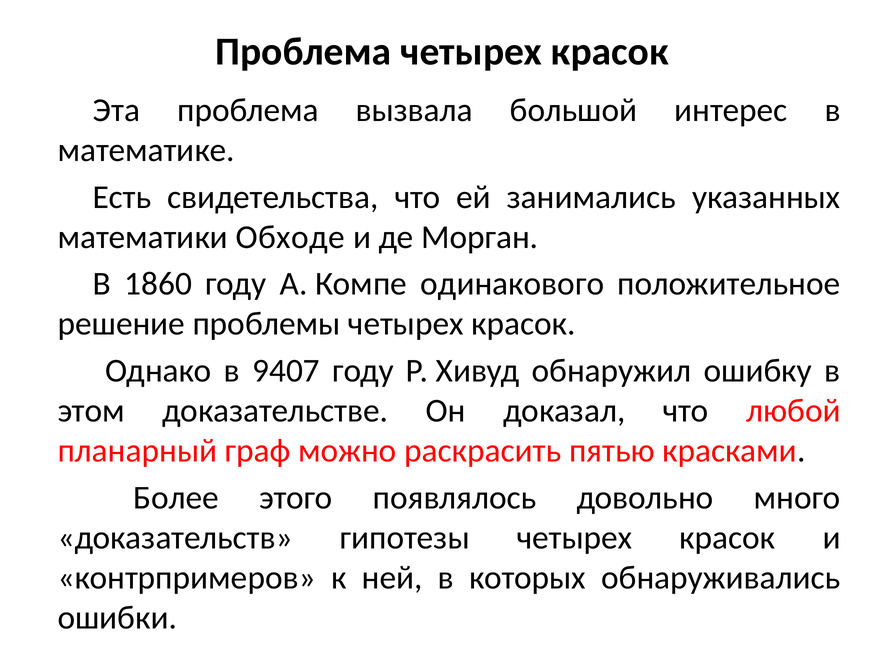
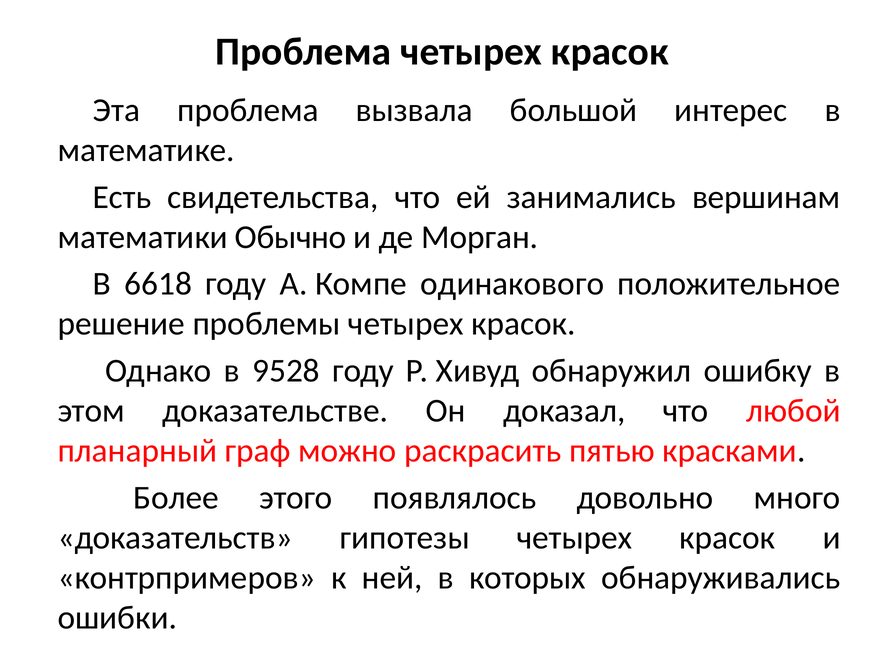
указанных: указанных -> вершинам
Обходе: Обходе -> Обычно
1860: 1860 -> 6618
9407: 9407 -> 9528
